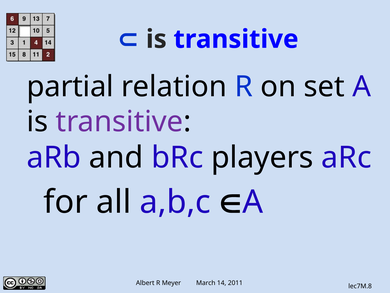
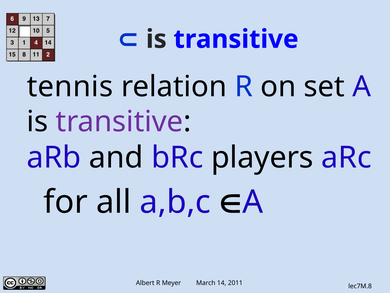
partial: partial -> tennis
